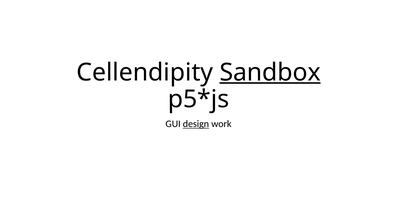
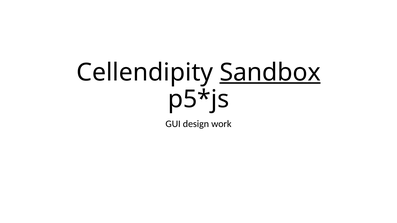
design underline: present -> none
